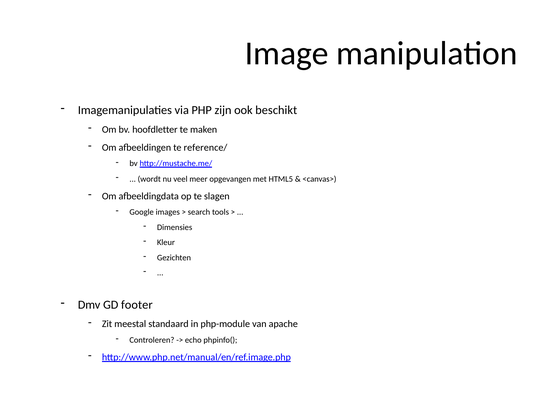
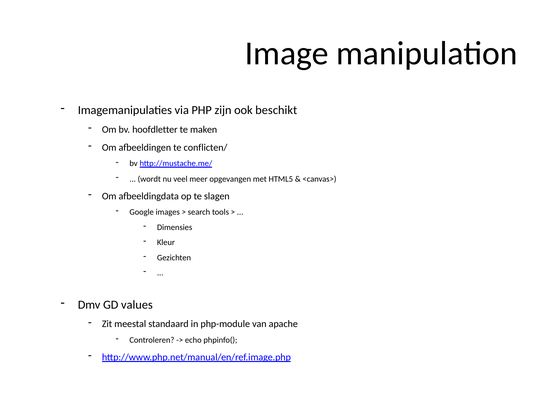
reference/: reference/ -> conflicten/
footer: footer -> values
